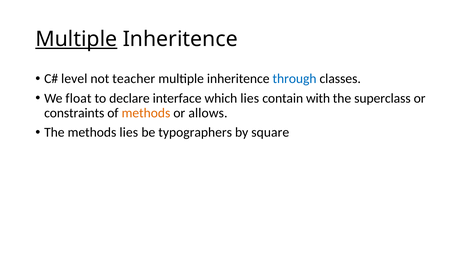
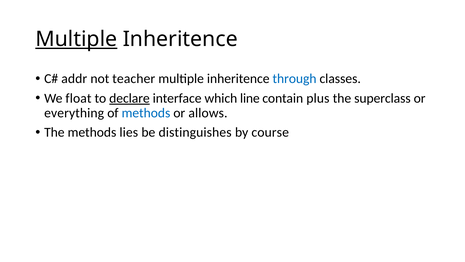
level: level -> addr
declare underline: none -> present
which lies: lies -> line
with: with -> plus
constraints: constraints -> everything
methods at (146, 113) colour: orange -> blue
typographers: typographers -> distinguishes
square: square -> course
